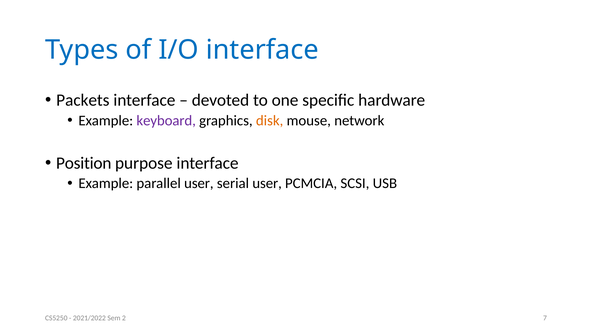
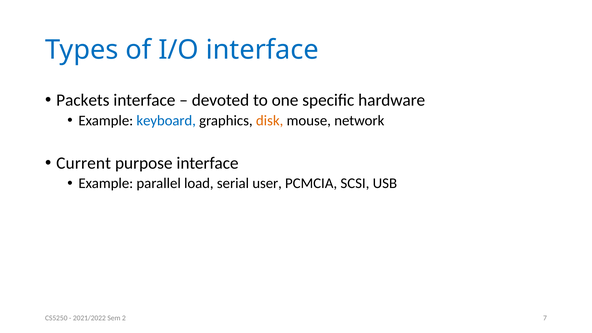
keyboard colour: purple -> blue
Position: Position -> Current
parallel user: user -> load
